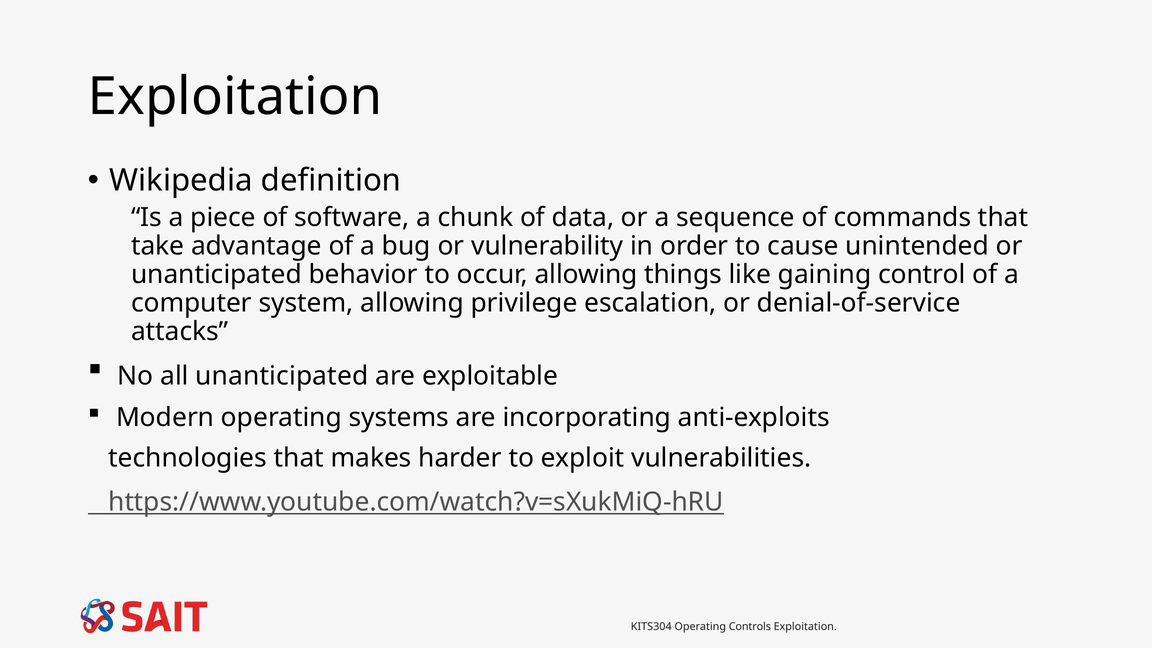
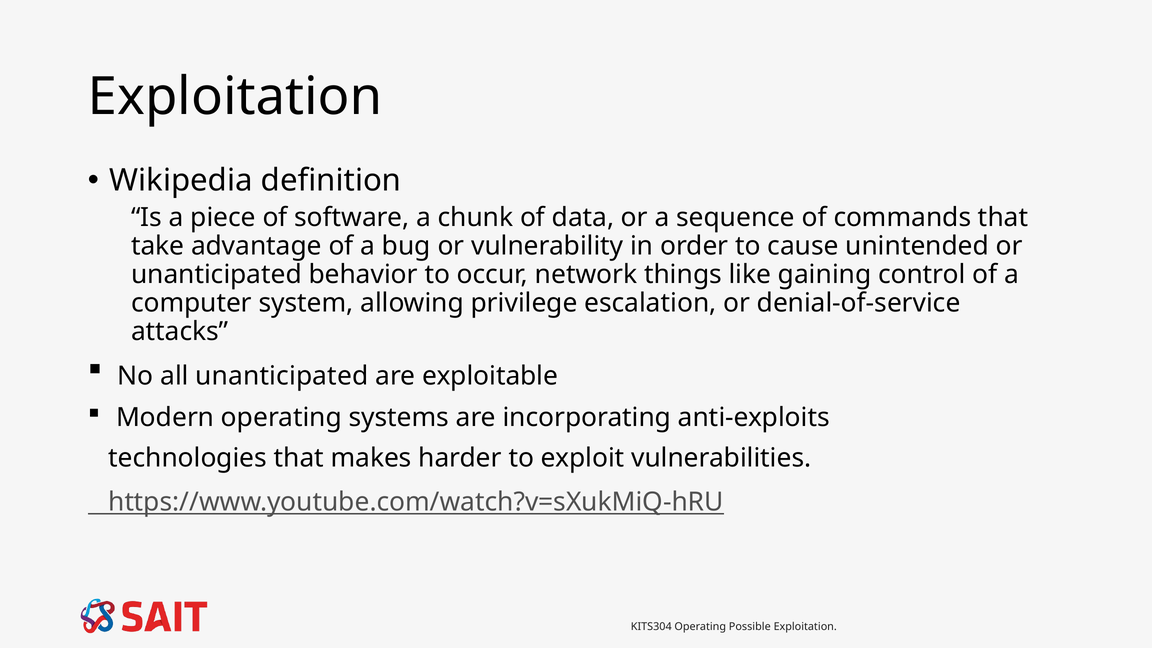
occur allowing: allowing -> network
Controls: Controls -> Possible
